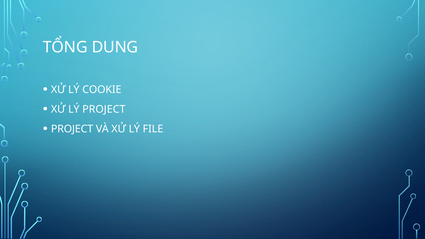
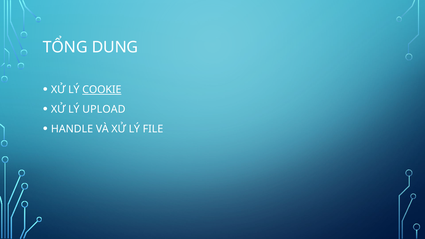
COOKIE underline: none -> present
LÝ PROJECT: PROJECT -> UPLOAD
PROJECT at (72, 129): PROJECT -> HANDLE
